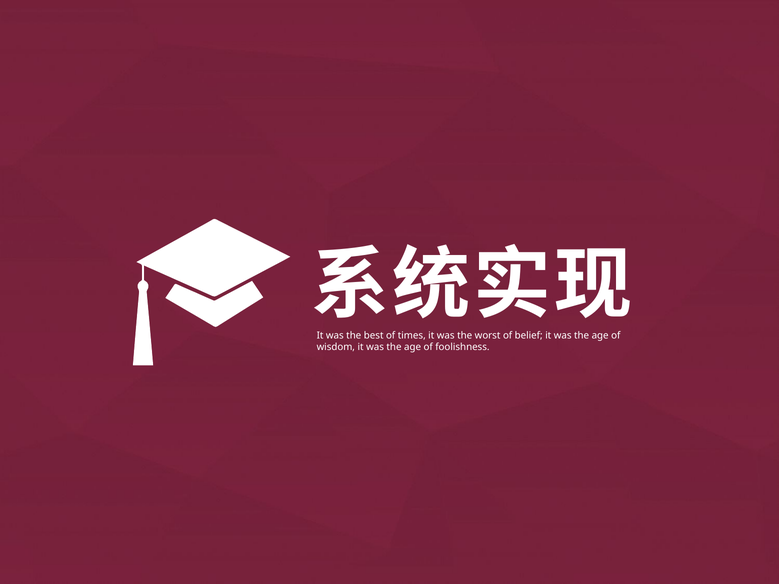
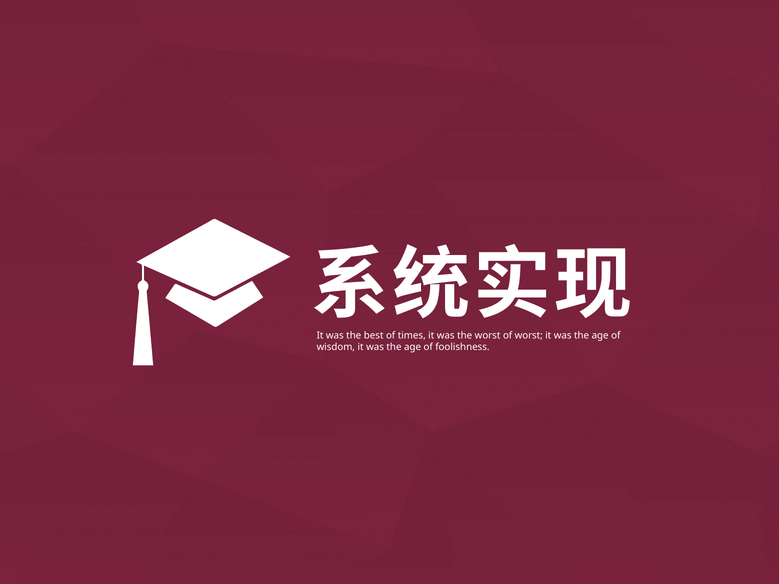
of belief: belief -> worst
